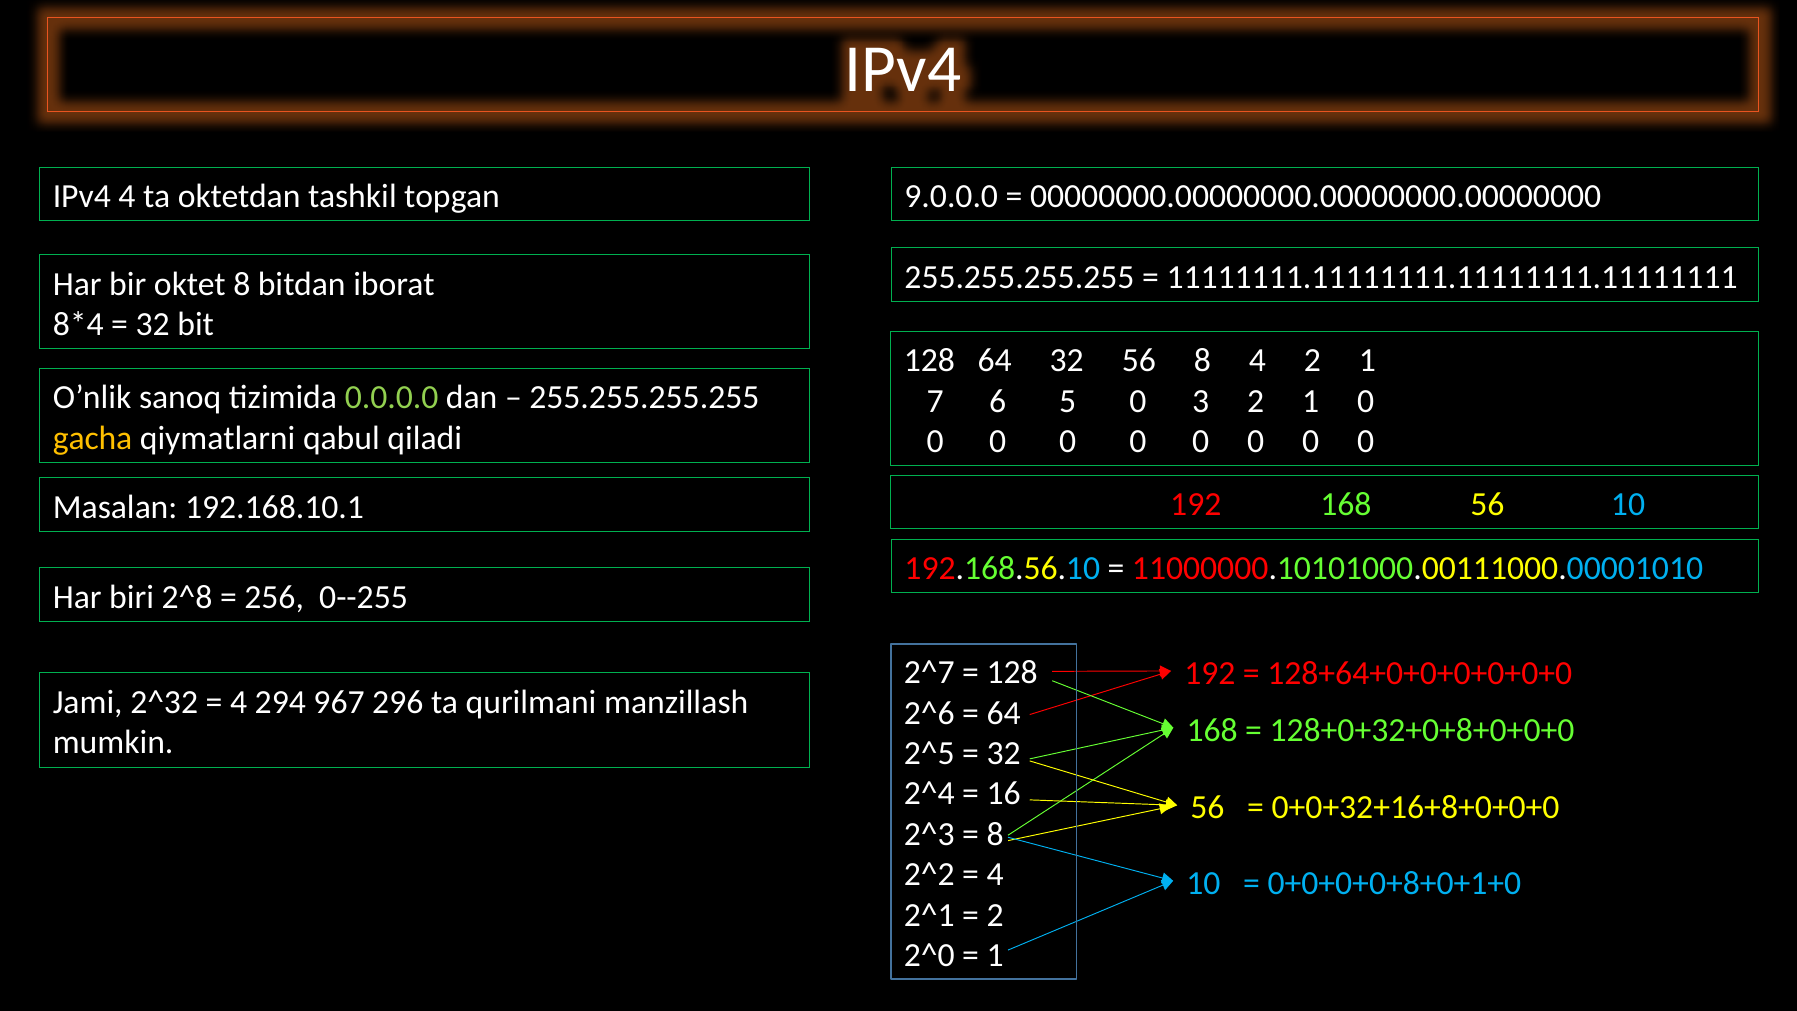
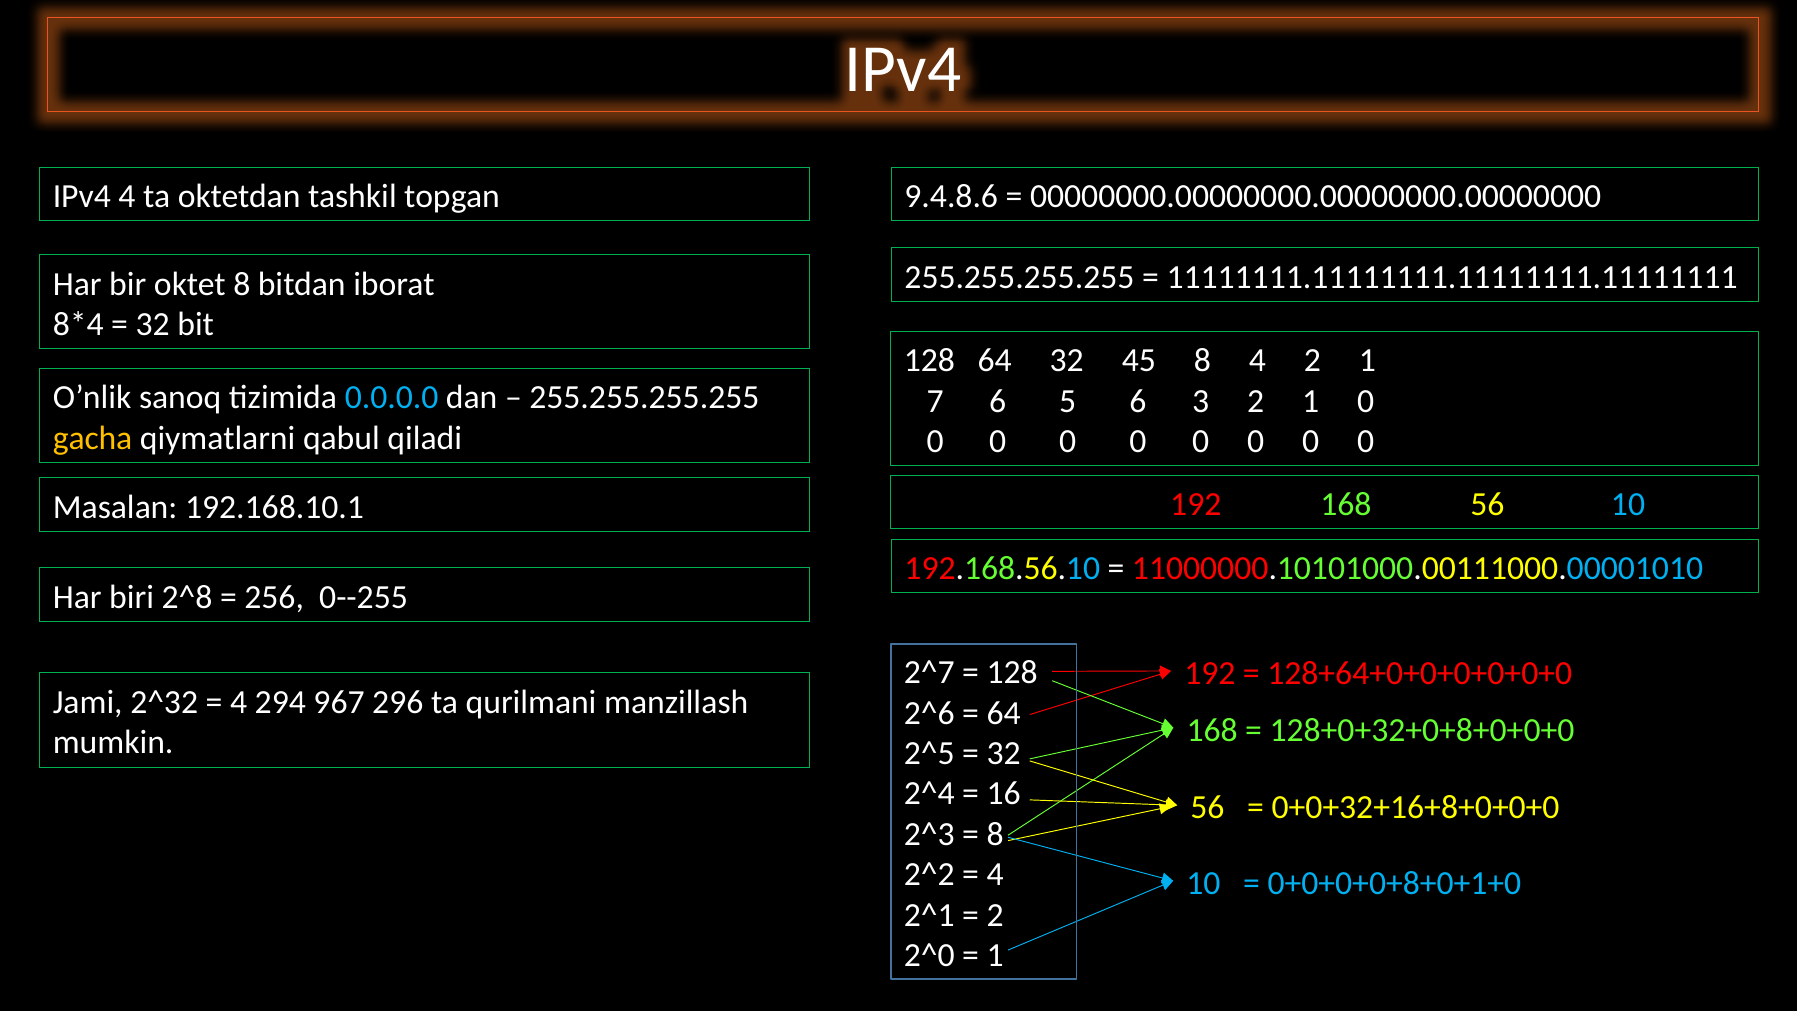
9.0.0.0: 9.0.0.0 -> 9.4.8.6
32 56: 56 -> 45
0.0.0.0 colour: light green -> light blue
5 0: 0 -> 6
